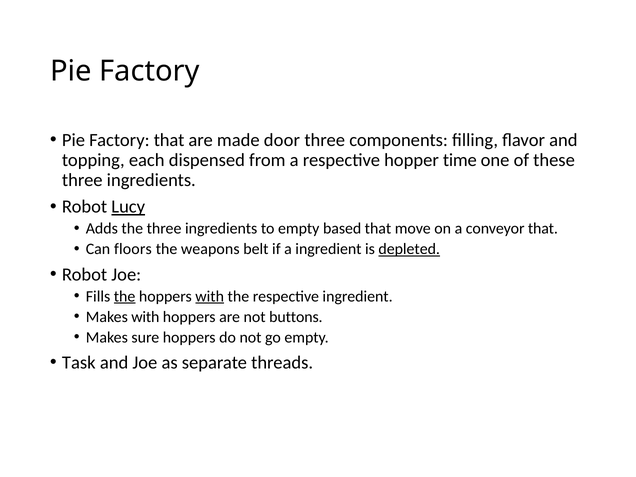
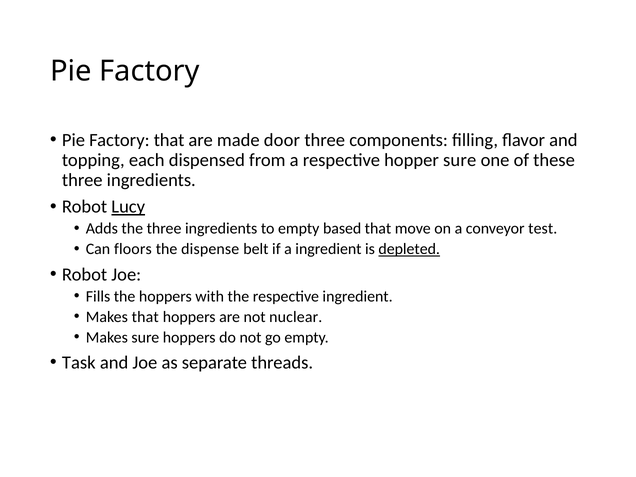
hopper time: time -> sure
conveyor that: that -> test
weapons: weapons -> dispense
the at (125, 296) underline: present -> none
with at (210, 296) underline: present -> none
Makes with: with -> that
buttons: buttons -> nuclear
